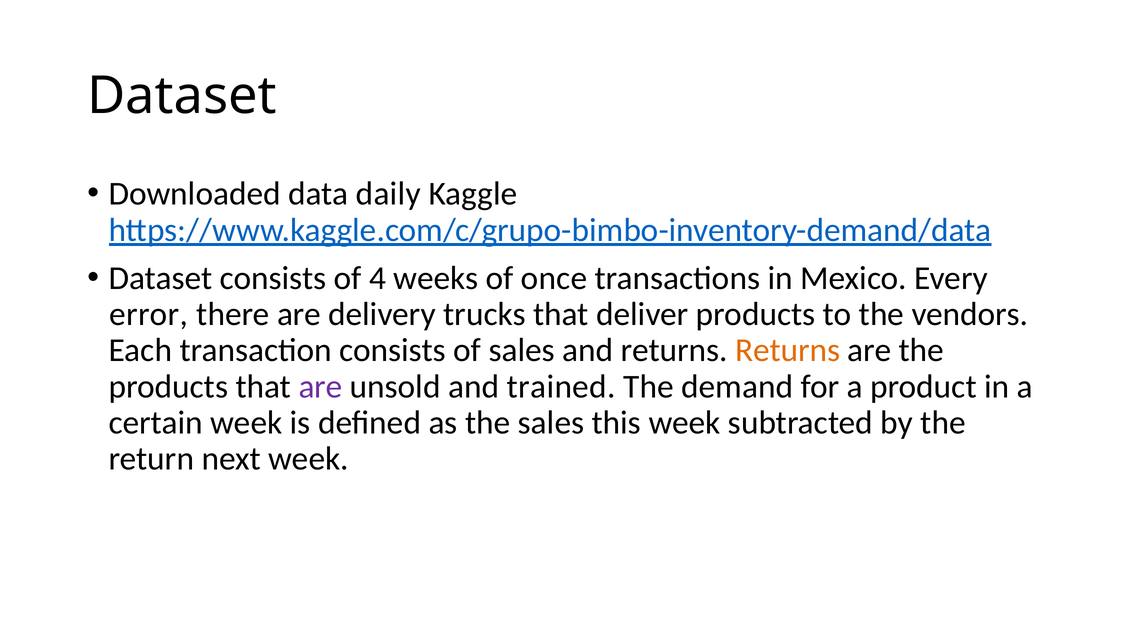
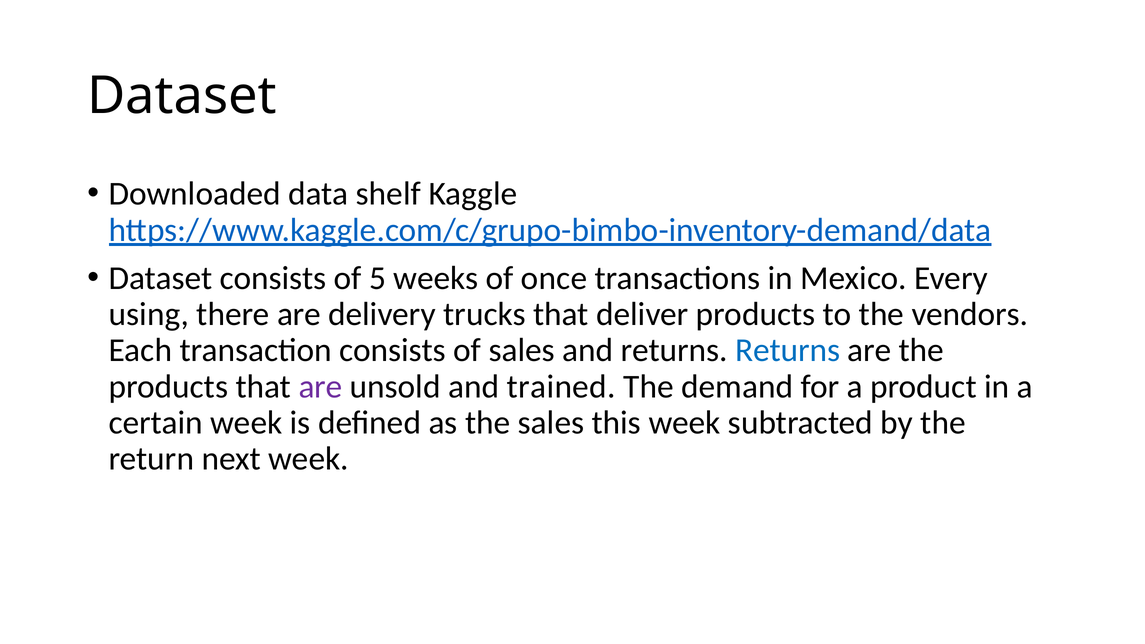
daily: daily -> shelf
4: 4 -> 5
error: error -> using
Returns at (788, 350) colour: orange -> blue
